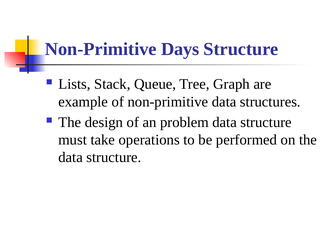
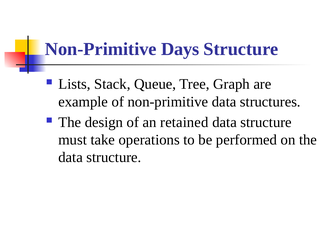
problem: problem -> retained
